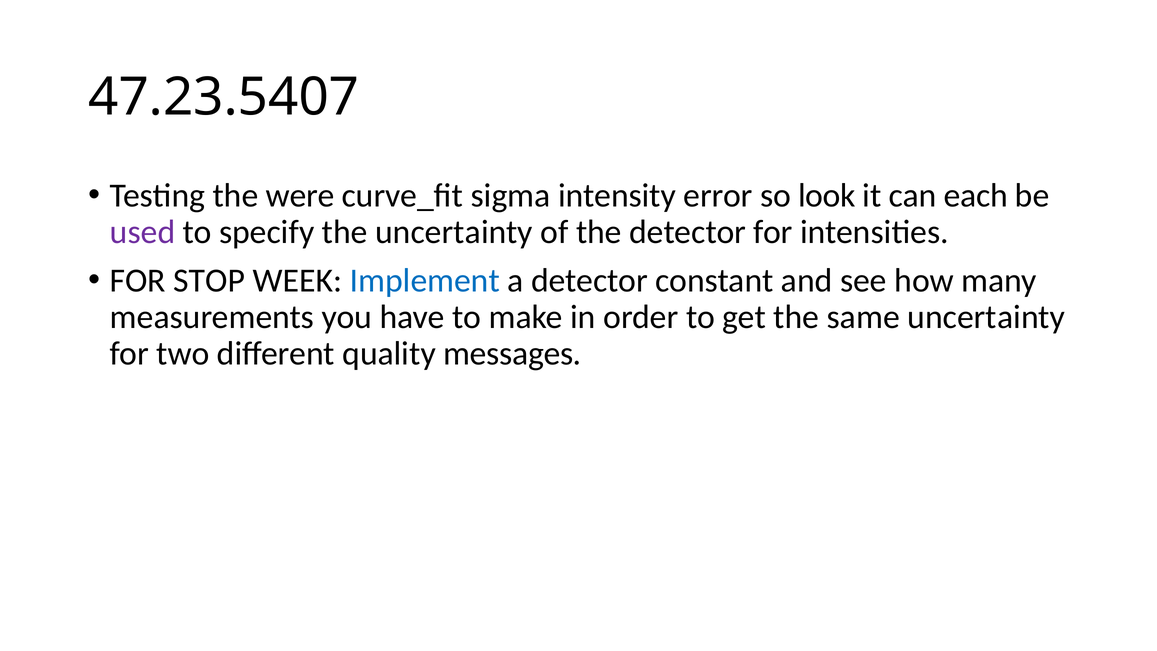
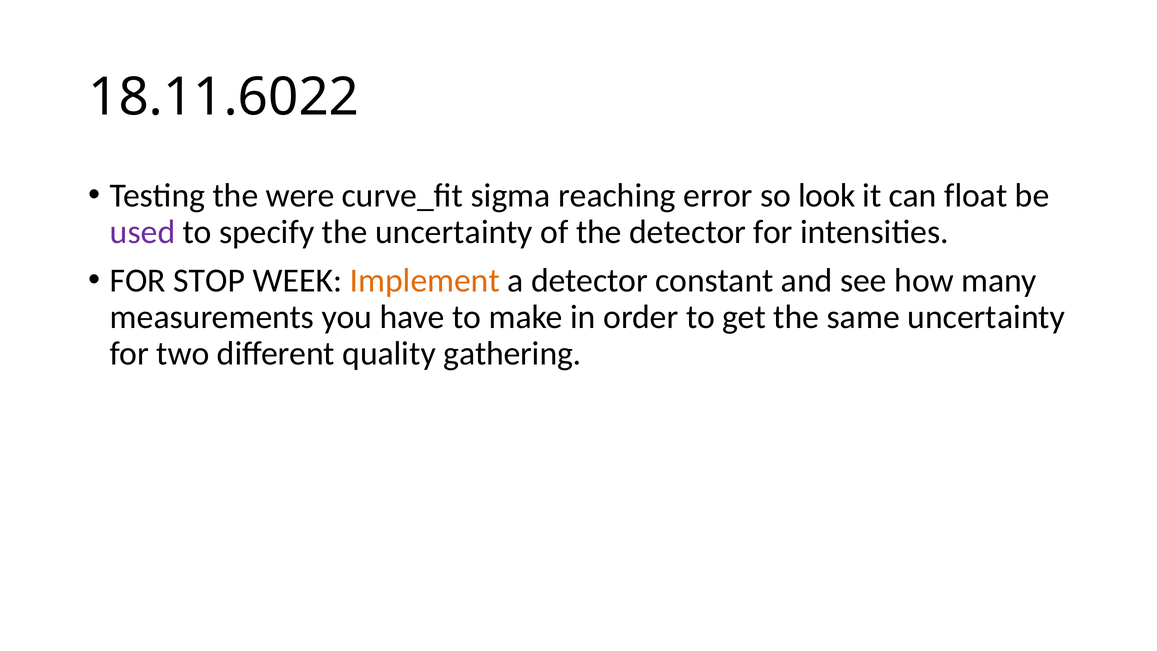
47.23.5407: 47.23.5407 -> 18.11.6022
intensity: intensity -> reaching
each: each -> float
Implement colour: blue -> orange
messages: messages -> gathering
